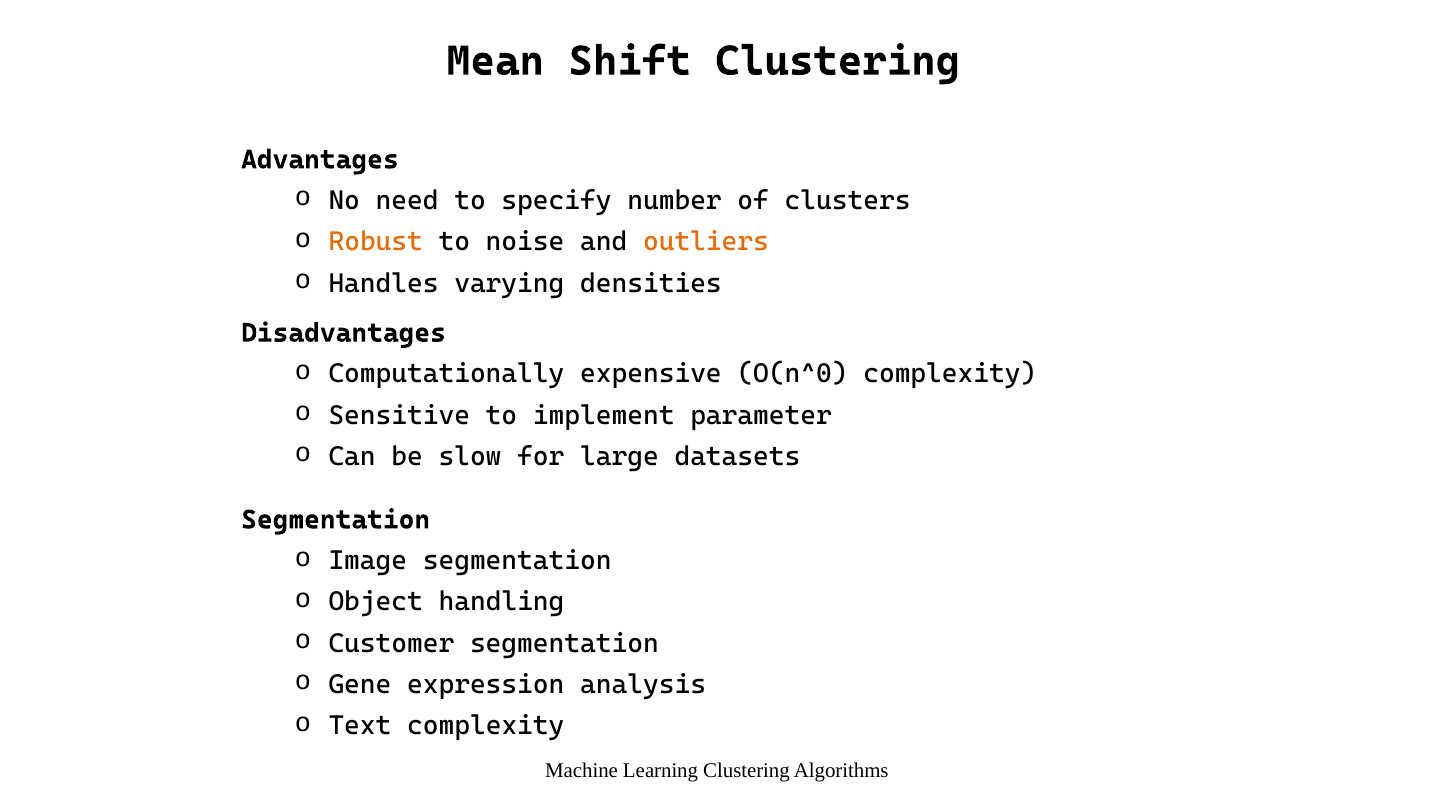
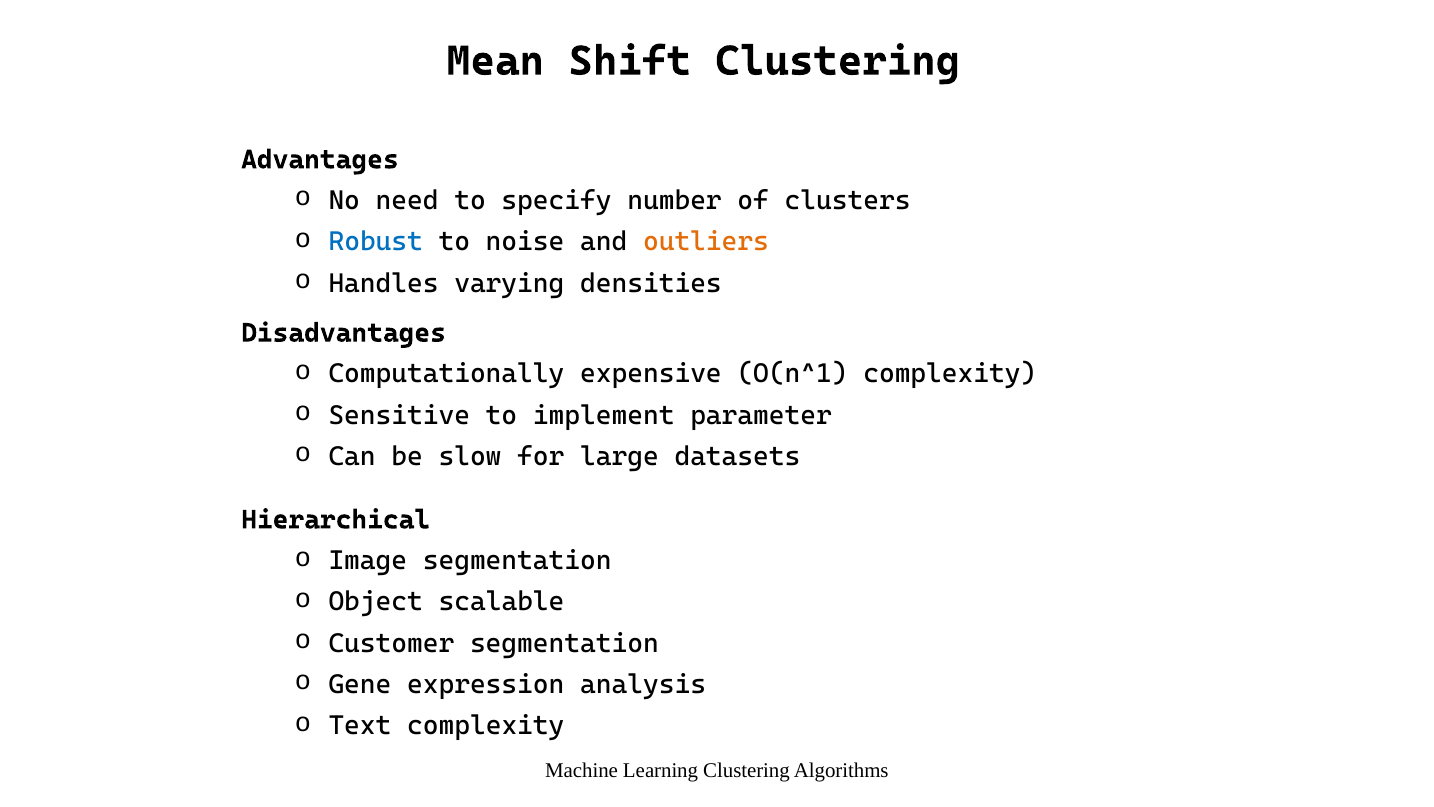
Robust colour: orange -> blue
O(n^0: O(n^0 -> O(n^1
Segmentation at (336, 519): Segmentation -> Hierarchical
handling: handling -> scalable
